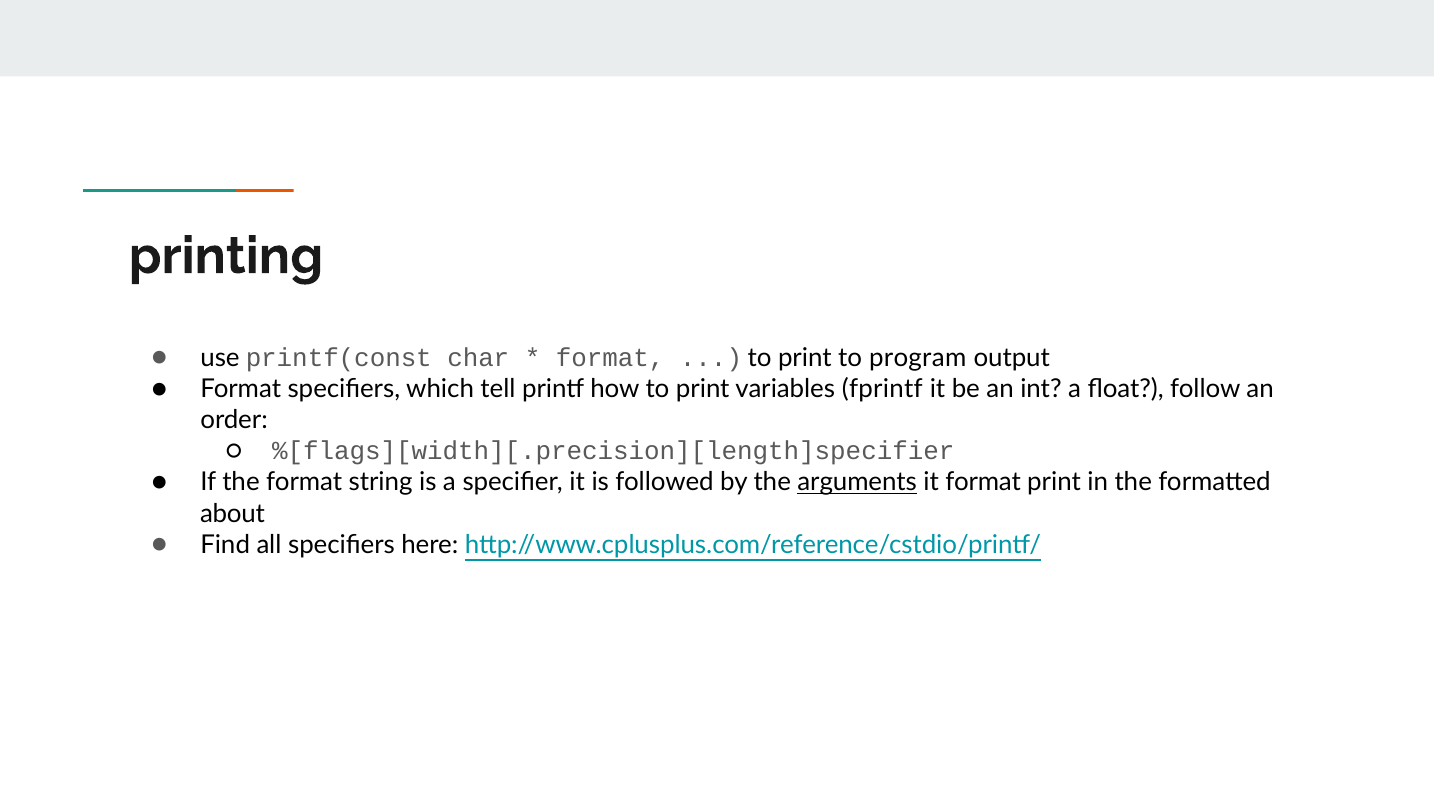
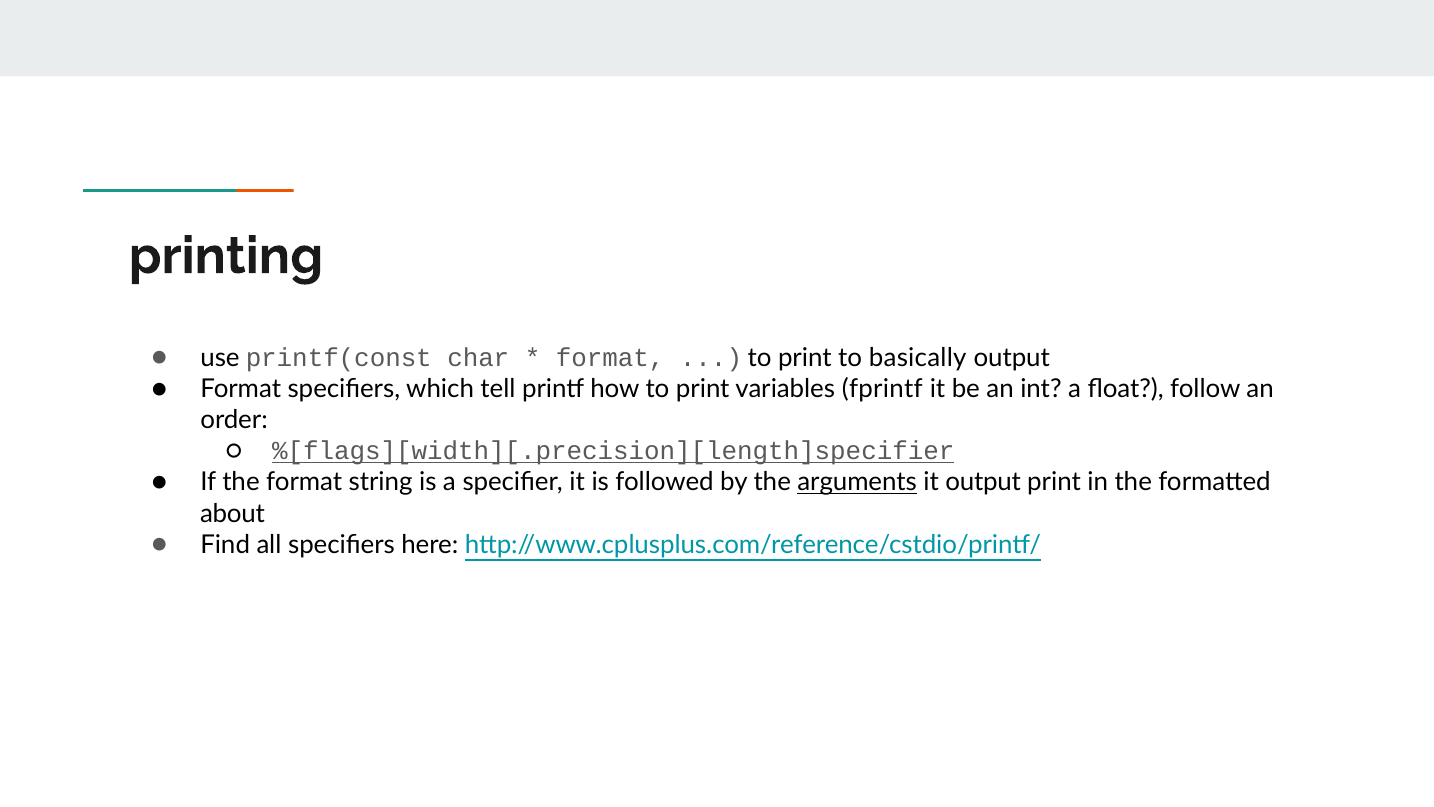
program: program -> basically
%[flags][width][.precision][length]specifier underline: none -> present
it format: format -> output
